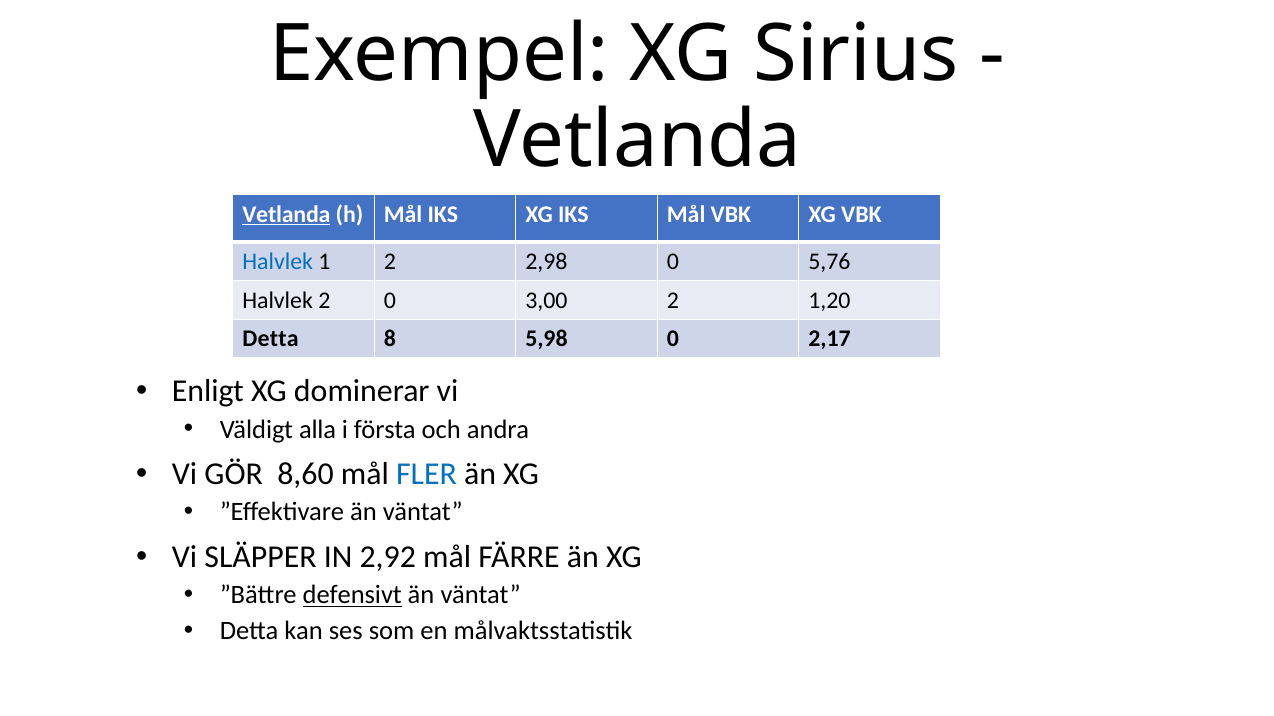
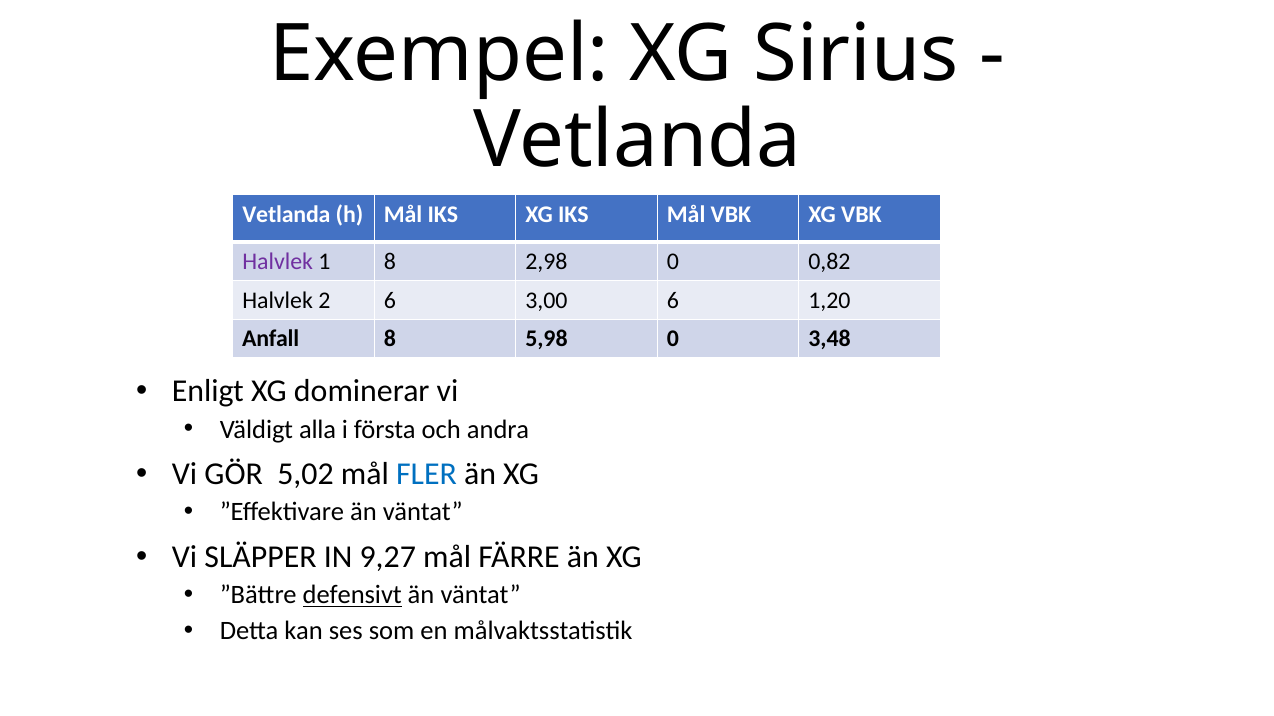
Vetlanda at (286, 215) underline: present -> none
Halvlek at (278, 262) colour: blue -> purple
1 2: 2 -> 8
5,76: 5,76 -> 0,82
2 0: 0 -> 6
3,00 2: 2 -> 6
Detta at (270, 339): Detta -> Anfall
2,17: 2,17 -> 3,48
8,60: 8,60 -> 5,02
2,92: 2,92 -> 9,27
